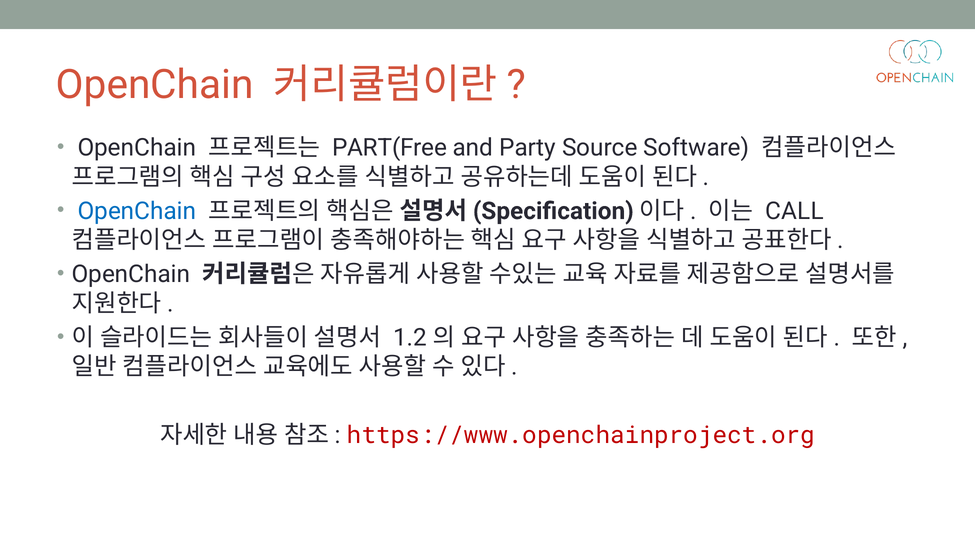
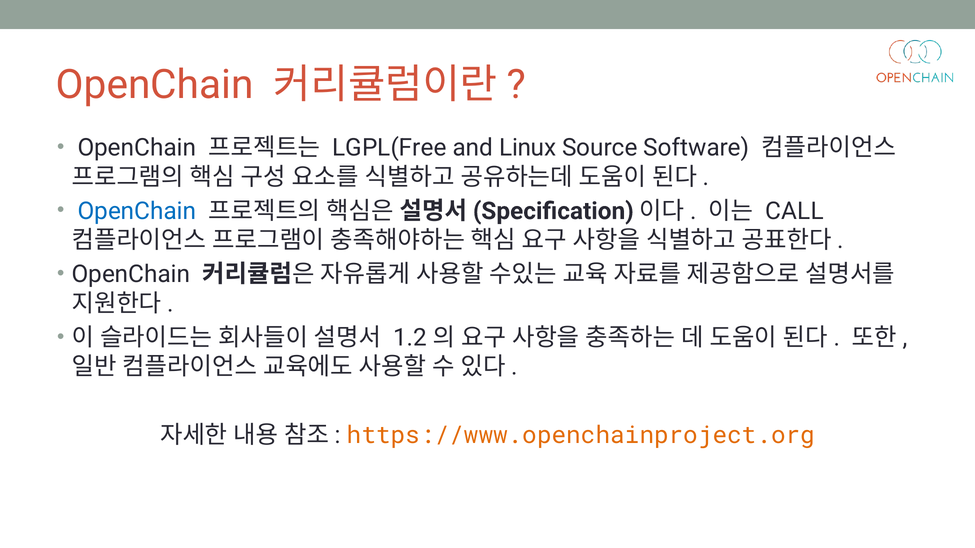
PART(Free: PART(Free -> LGPL(Free
Party: Party -> Linux
https://www.openchainproject.org colour: red -> orange
